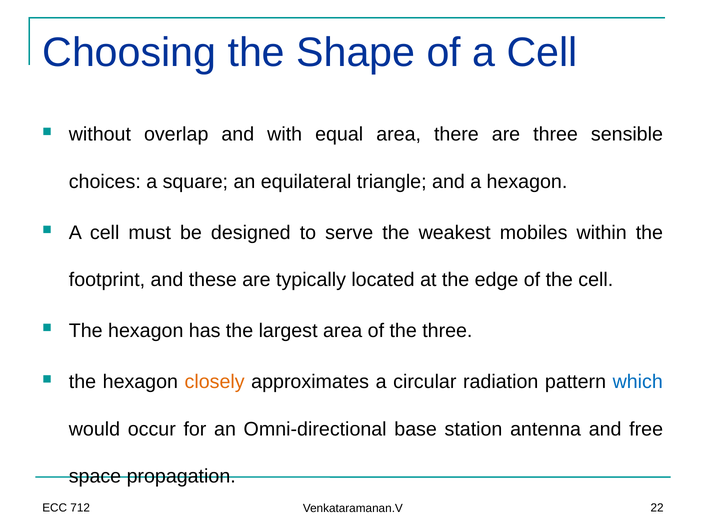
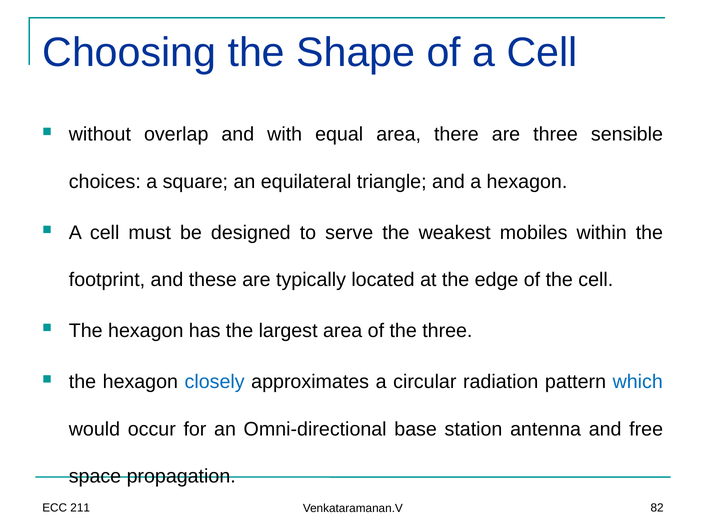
closely colour: orange -> blue
712: 712 -> 211
22: 22 -> 82
